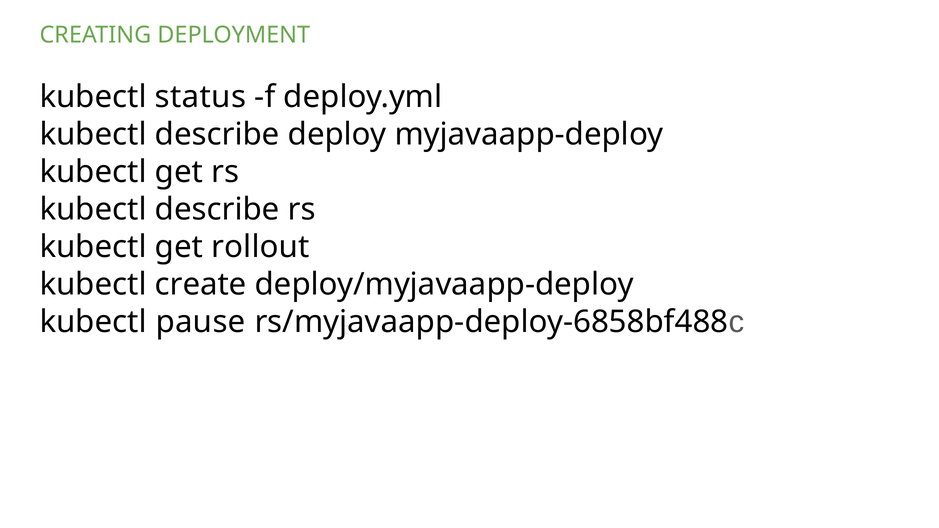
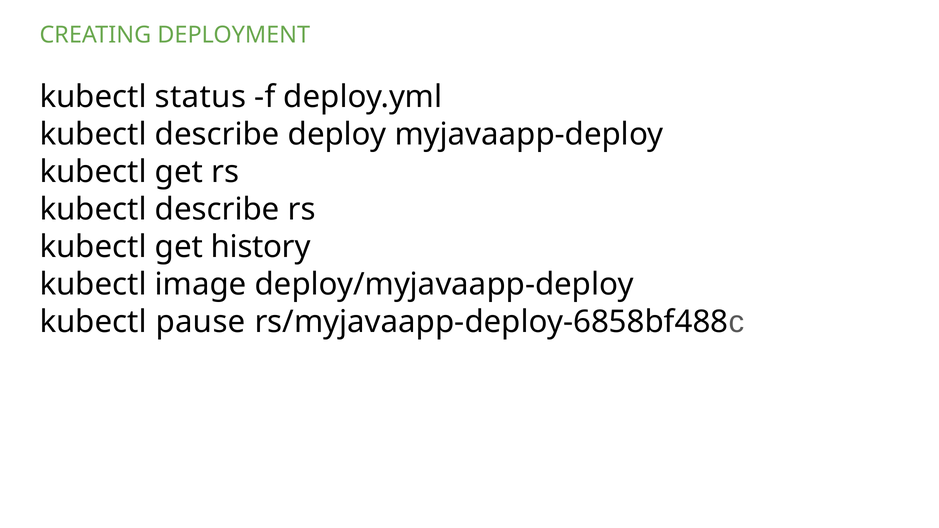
rollout: rollout -> history
create: create -> image
